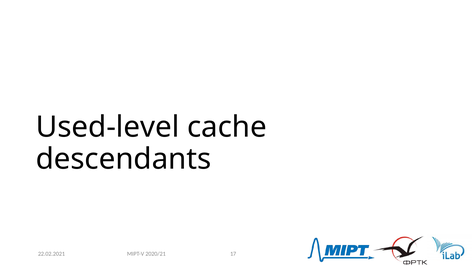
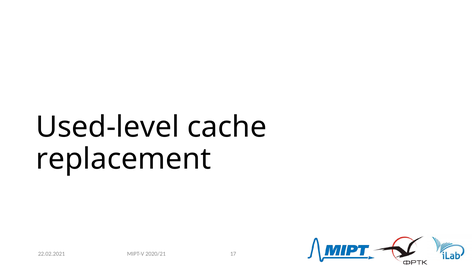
descendants: descendants -> replacement
